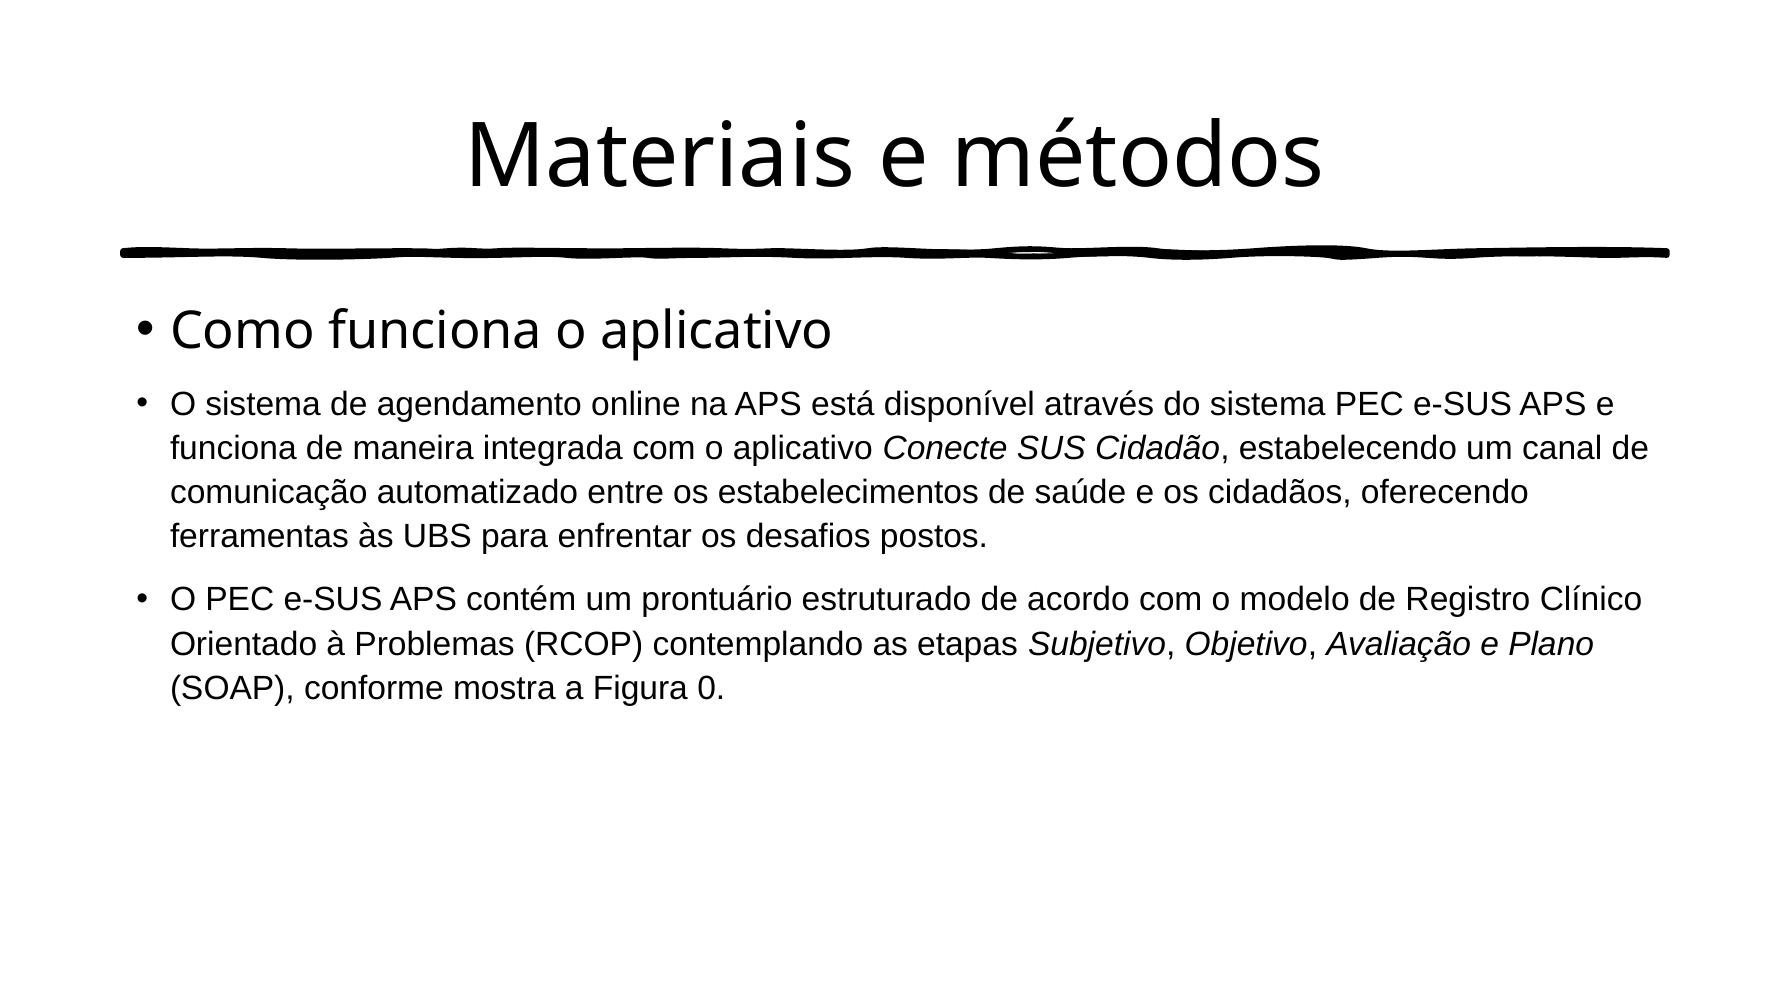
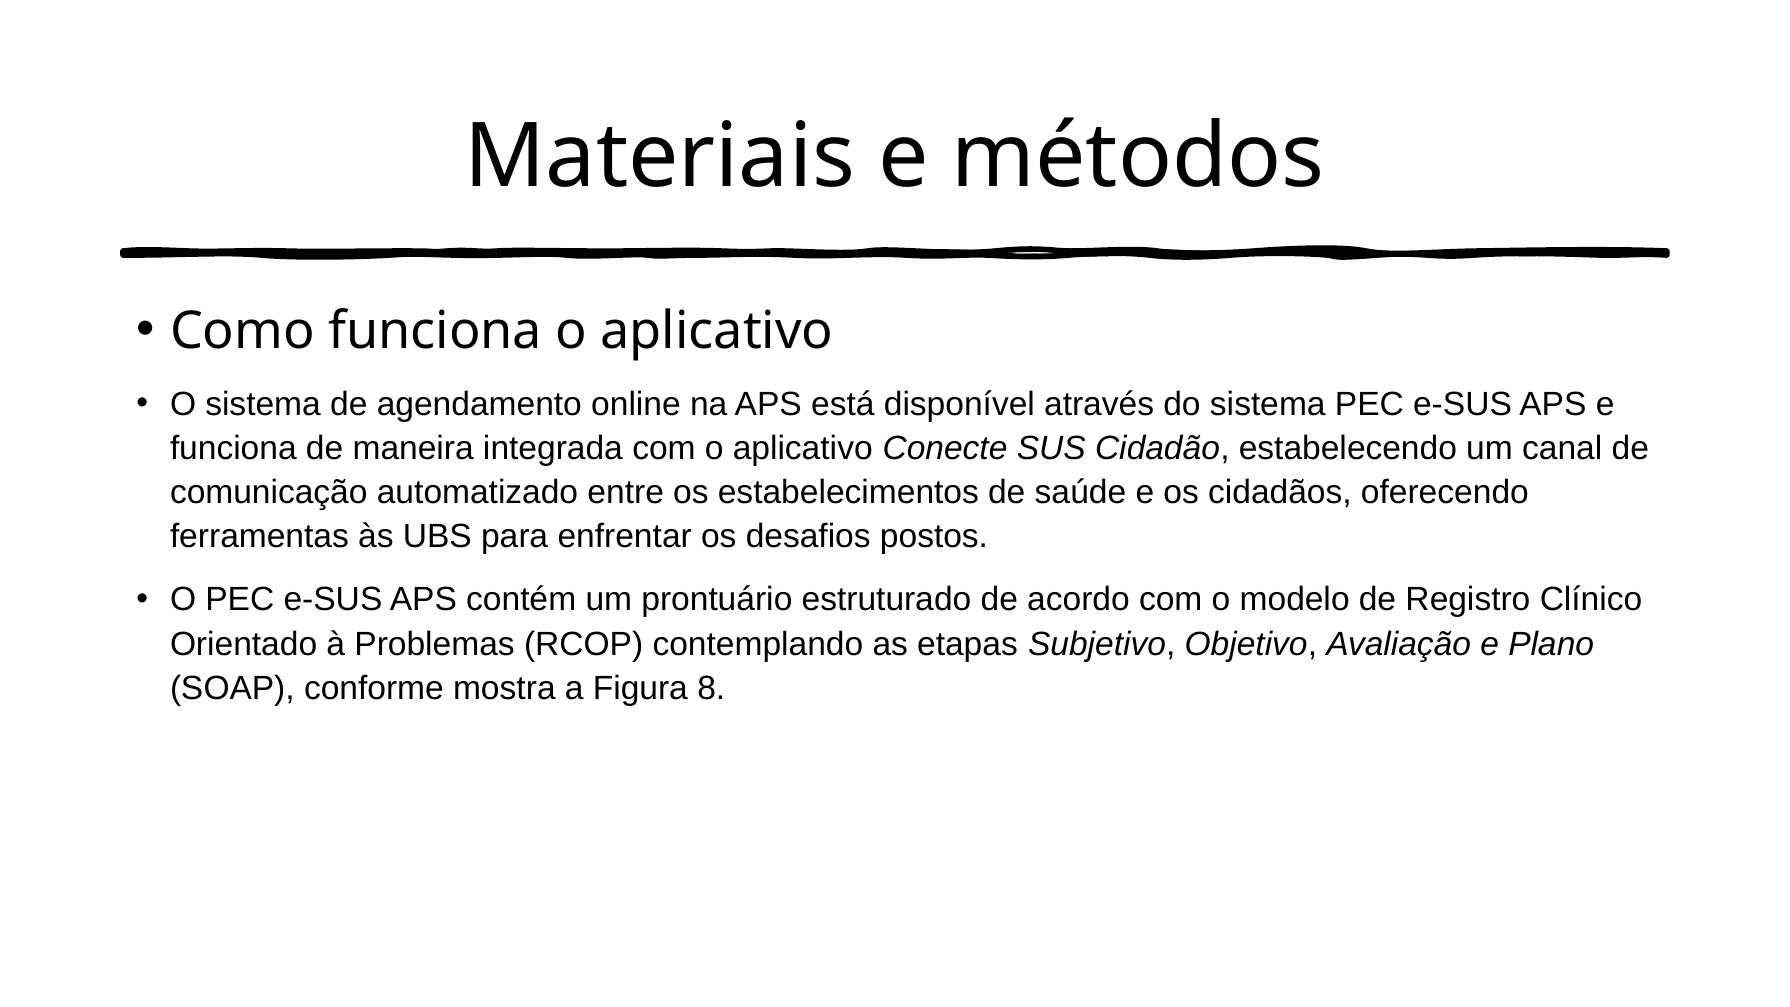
0: 0 -> 8
